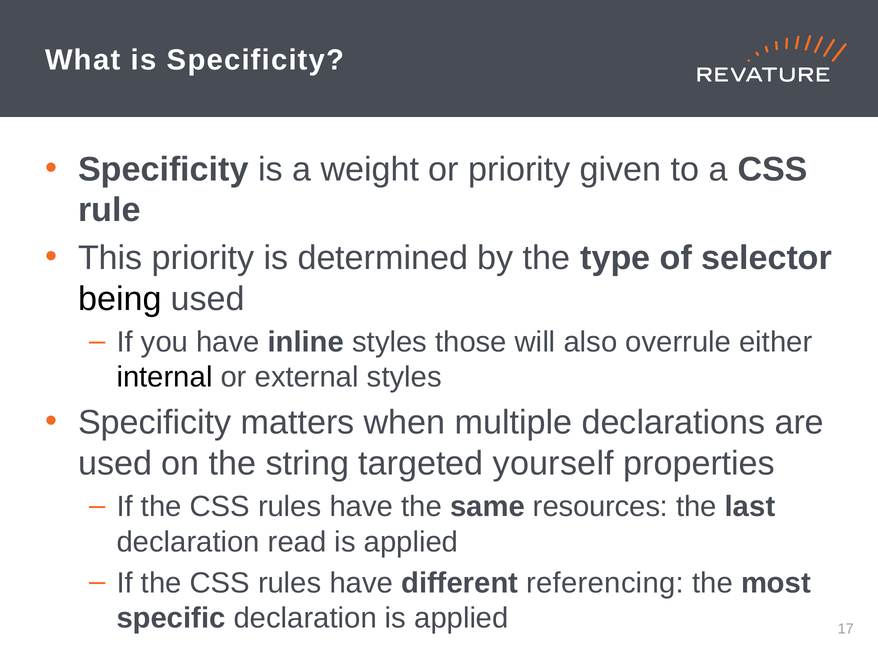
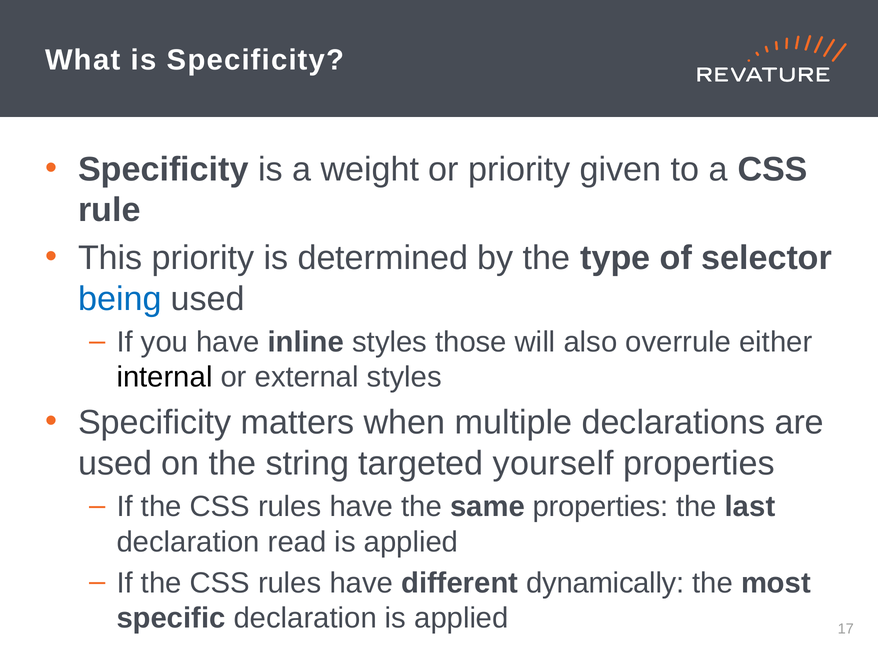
being colour: black -> blue
same resources: resources -> properties
referencing: referencing -> dynamically
